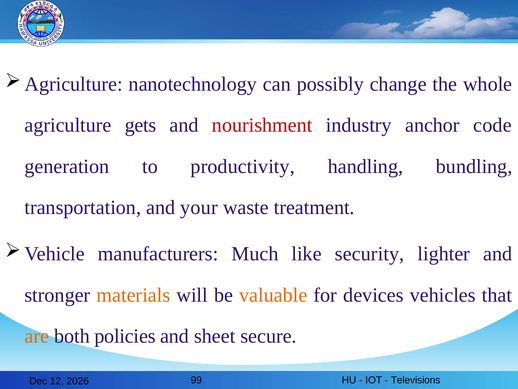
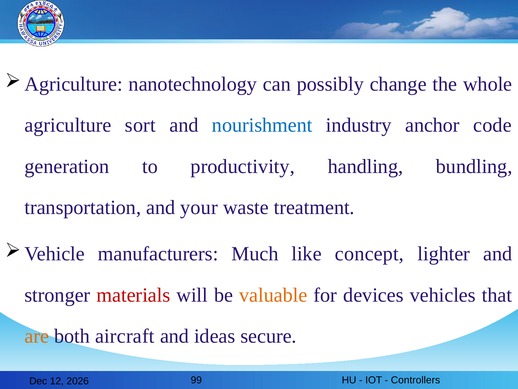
gets: gets -> sort
nourishment colour: red -> blue
security: security -> concept
materials colour: orange -> red
policies: policies -> aircraft
sheet: sheet -> ideas
Televisions: Televisions -> Controllers
